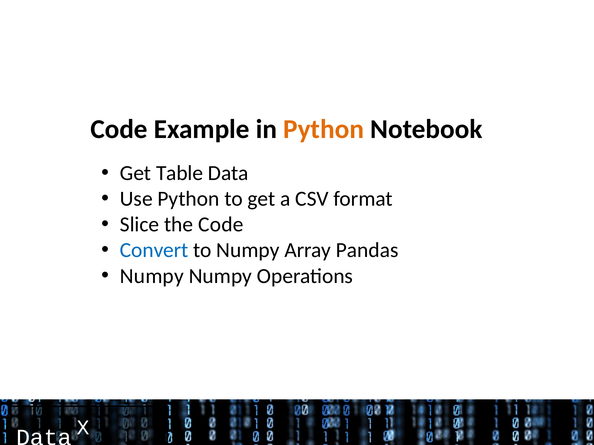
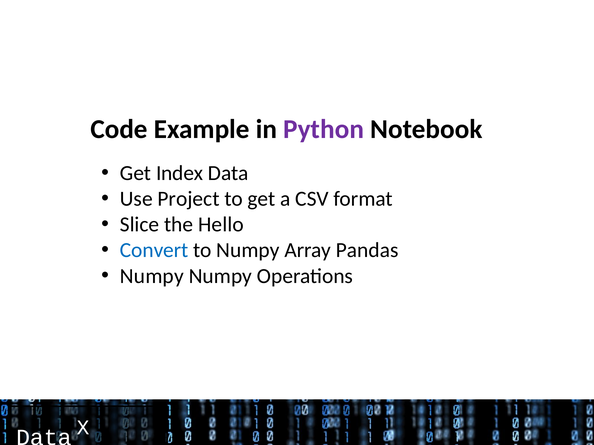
Python at (324, 129) colour: orange -> purple
Table: Table -> Index
Use Python: Python -> Project
the Code: Code -> Hello
